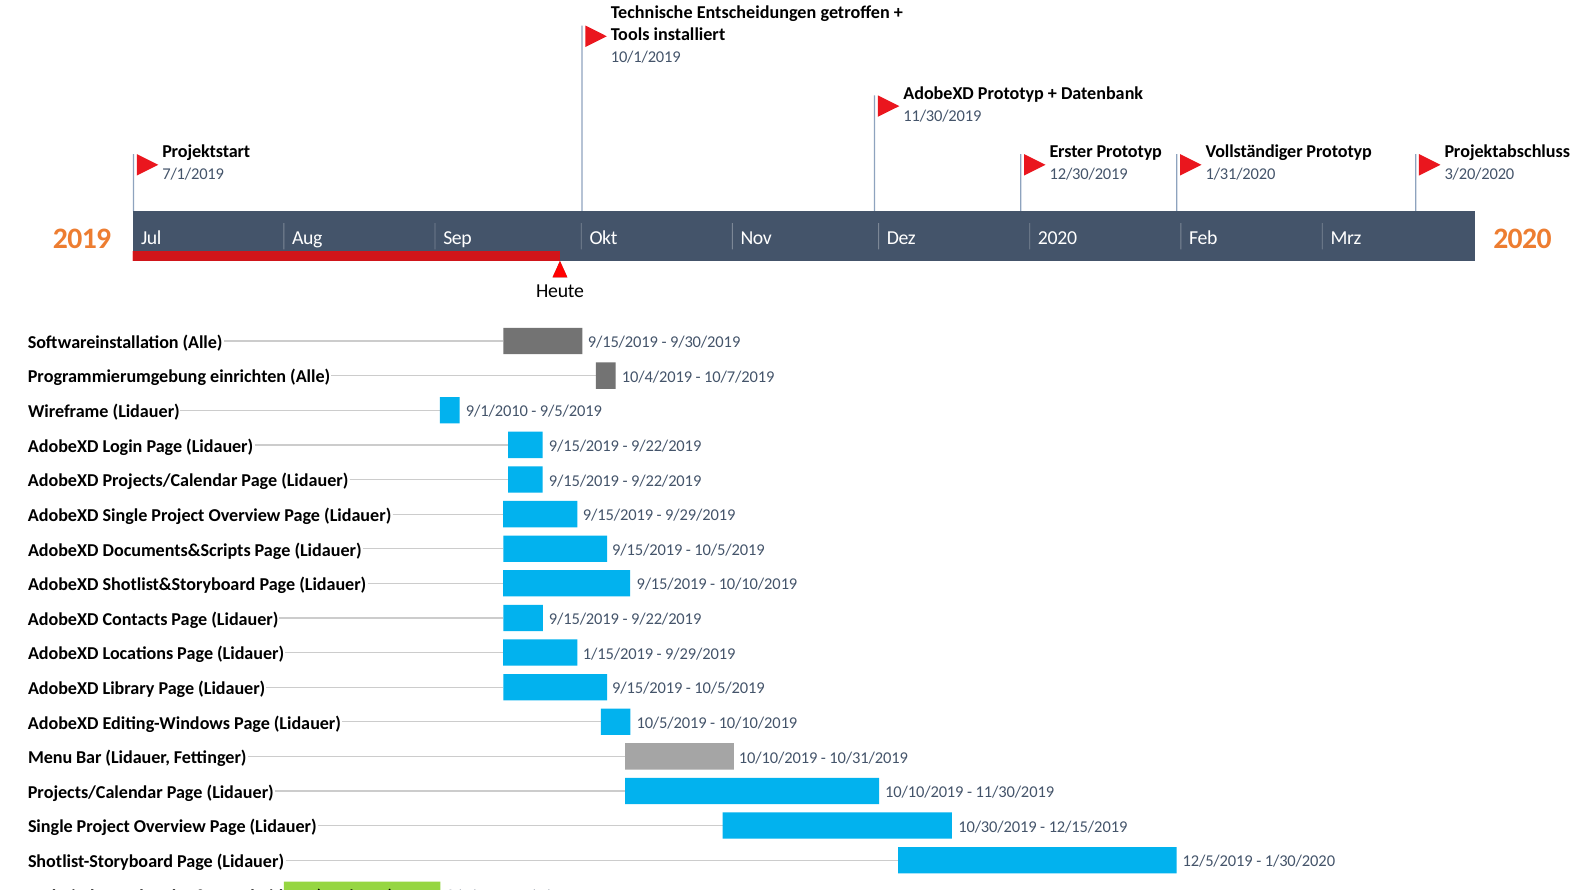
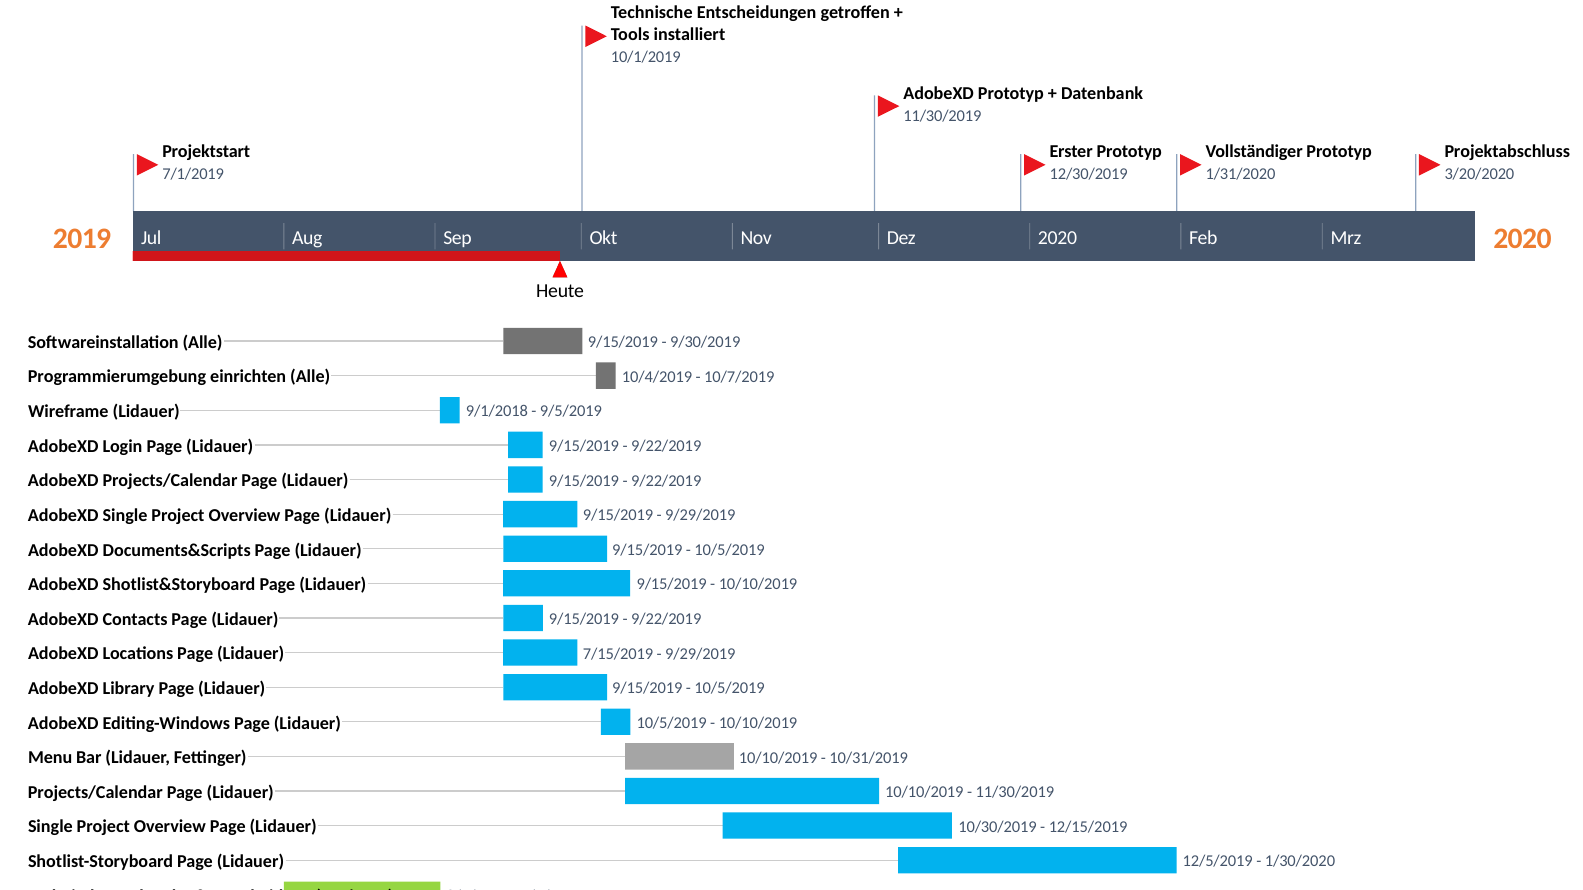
9/1/2010: 9/1/2010 -> 9/1/2018
1/15/2019: 1/15/2019 -> 7/15/2019
